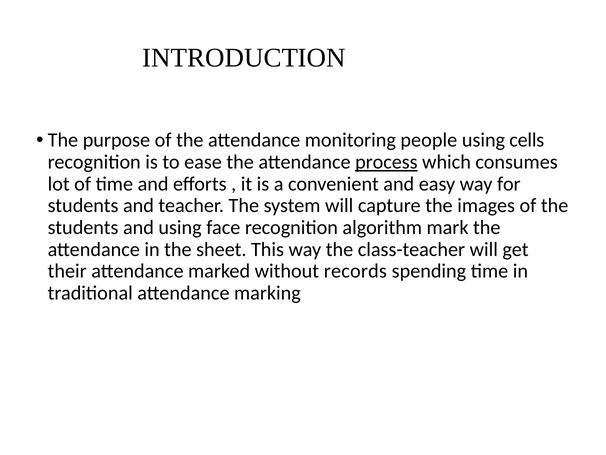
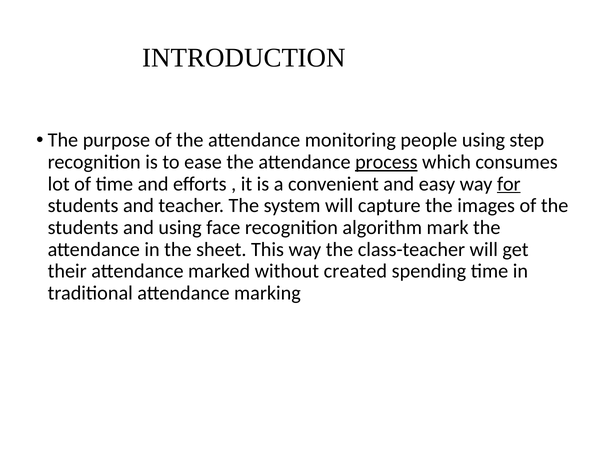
cells: cells -> step
for underline: none -> present
records: records -> created
